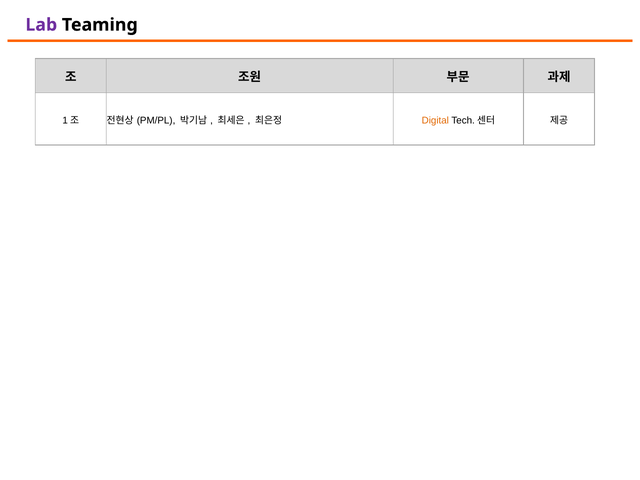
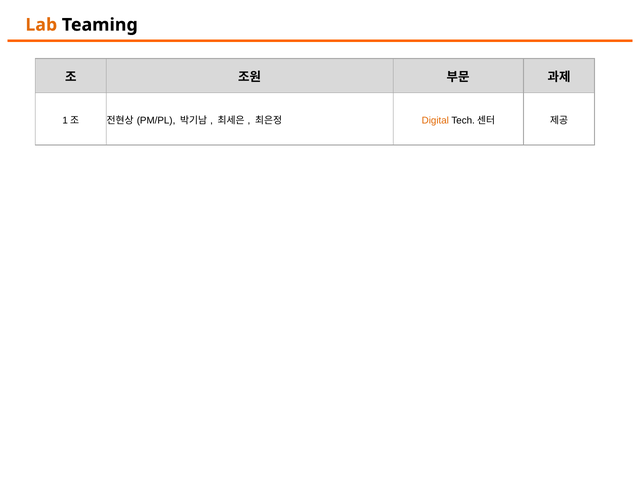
Lab colour: purple -> orange
